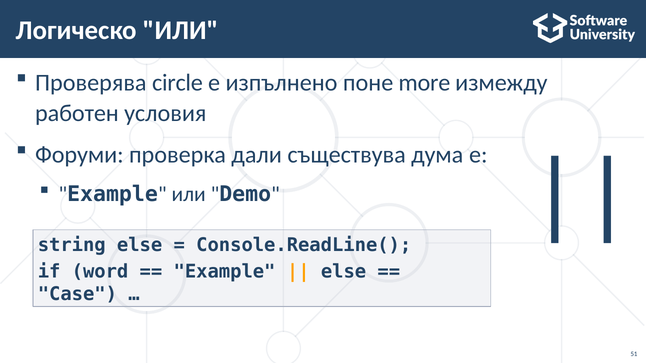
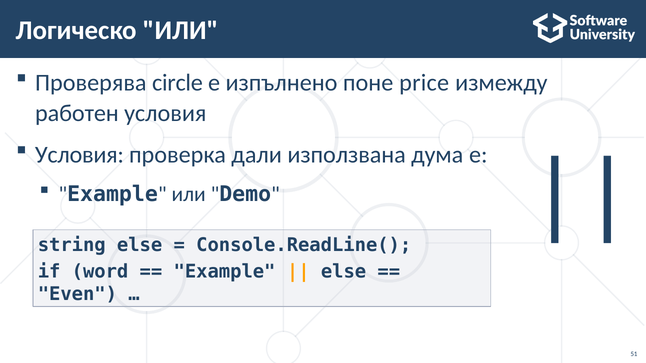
more: more -> price
Форуми at (79, 155): Форуми -> Условия
съществува: съществува -> използвана
Casе: Casе -> Even
